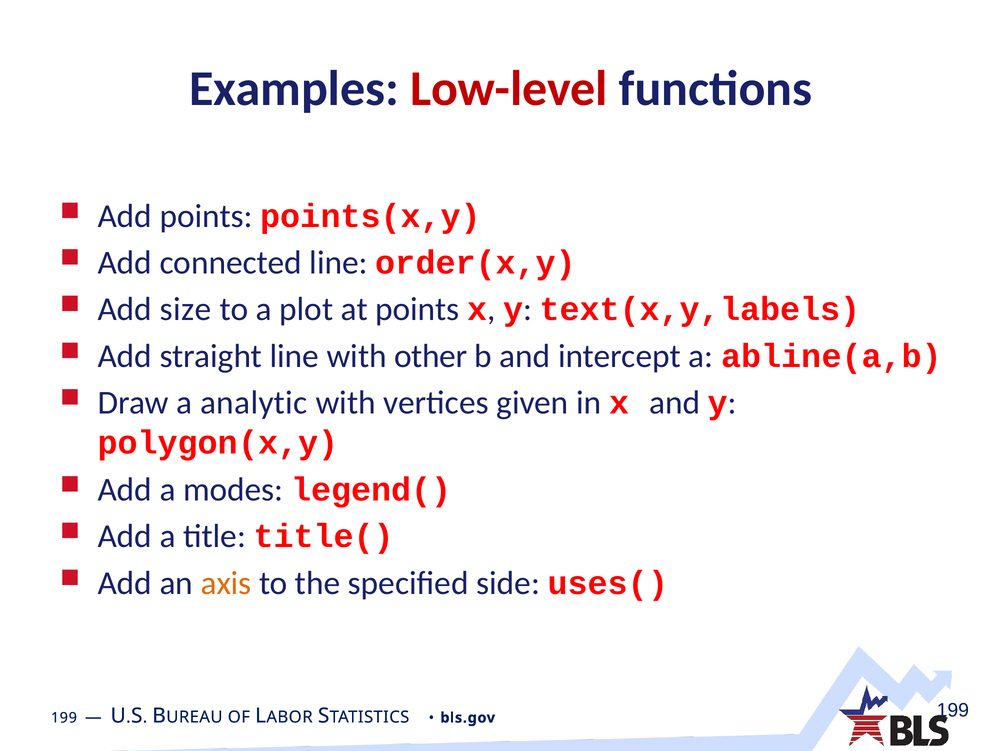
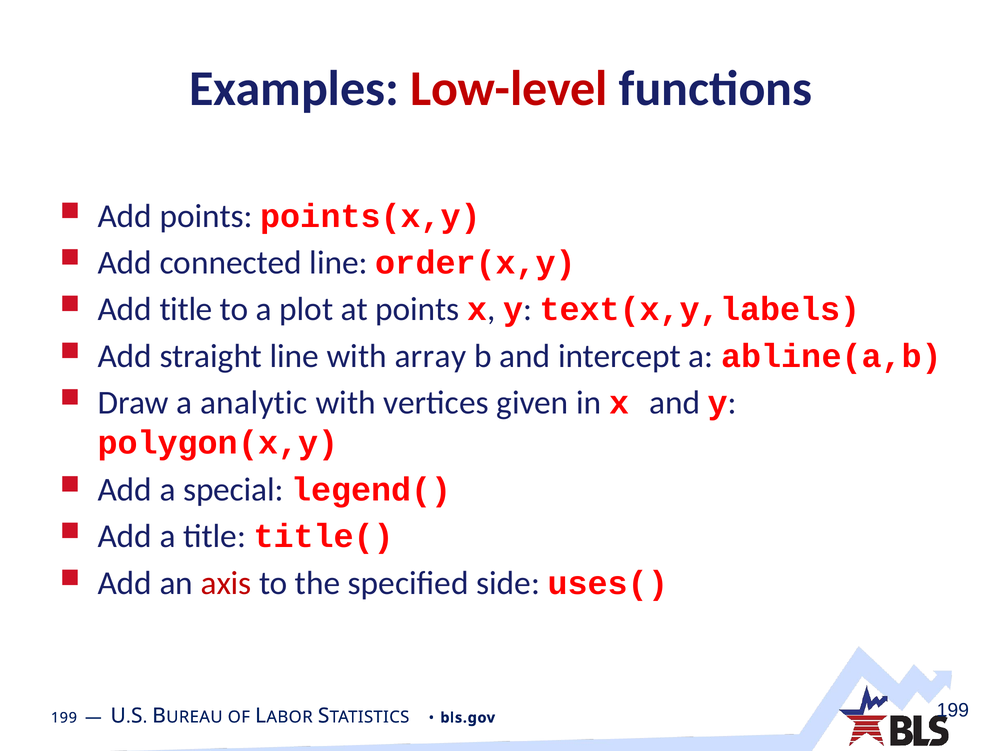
Add size: size -> title
other: other -> array
modes: modes -> special
axis colour: orange -> red
